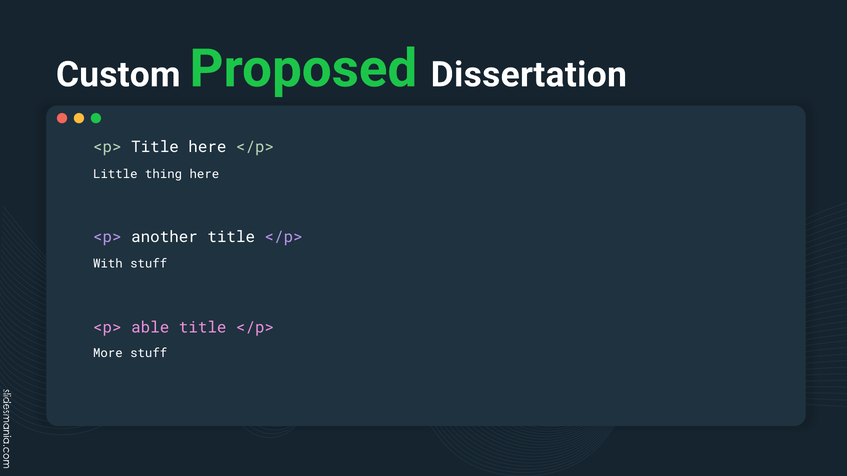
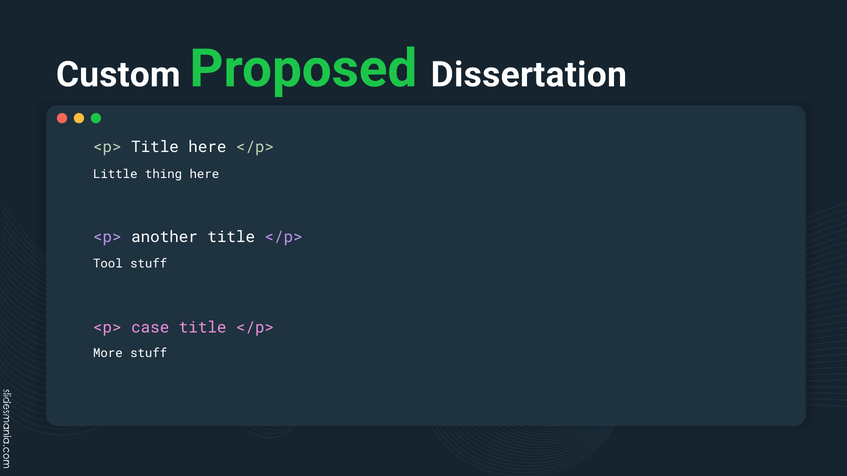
With: With -> Tool
able: able -> case
